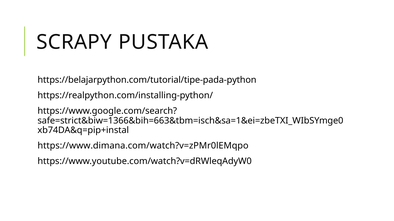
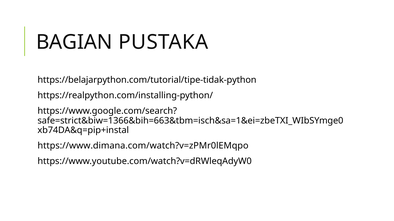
SCRAPY: SCRAPY -> BAGIAN
https://belajarpython.com/tutorial/tipe-pada-python: https://belajarpython.com/tutorial/tipe-pada-python -> https://belajarpython.com/tutorial/tipe-tidak-python
